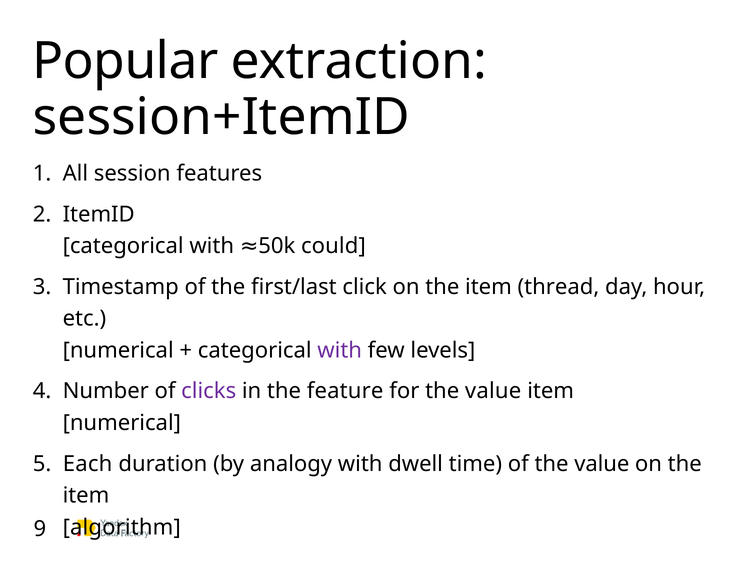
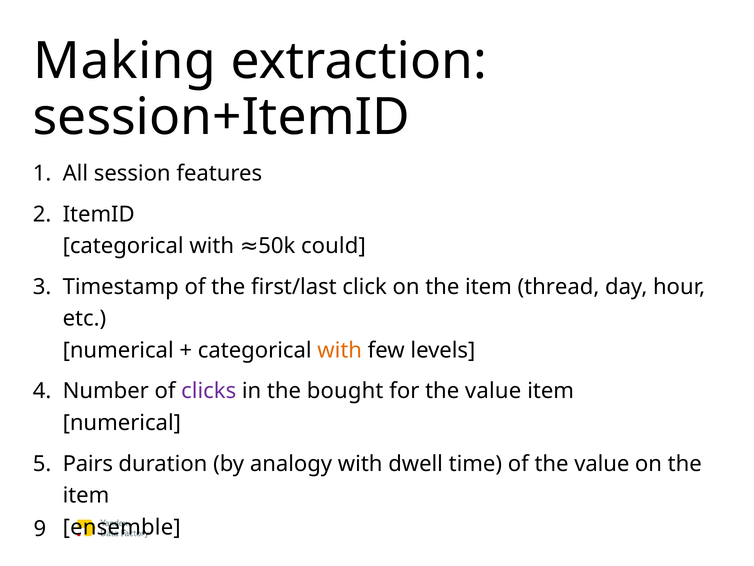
Popular: Popular -> Making
with at (340, 350) colour: purple -> orange
feature: feature -> bought
Each: Each -> Pairs
algorithm: algorithm -> ensemble
